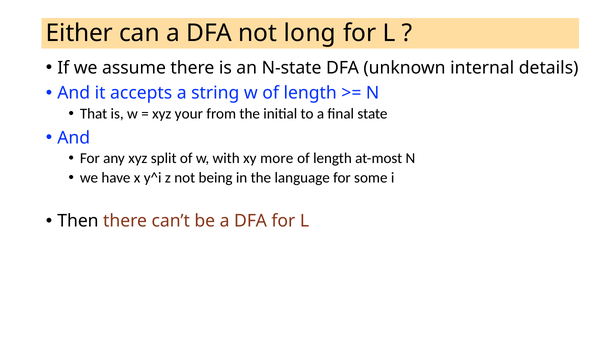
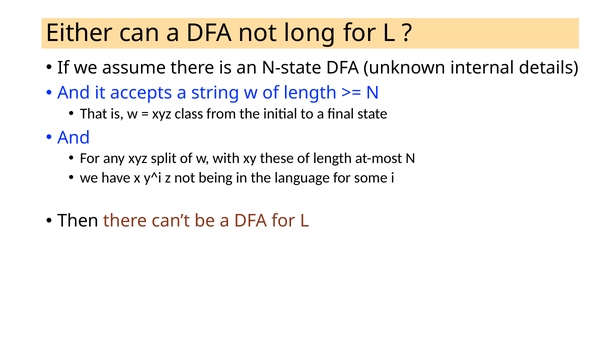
your: your -> class
more: more -> these
